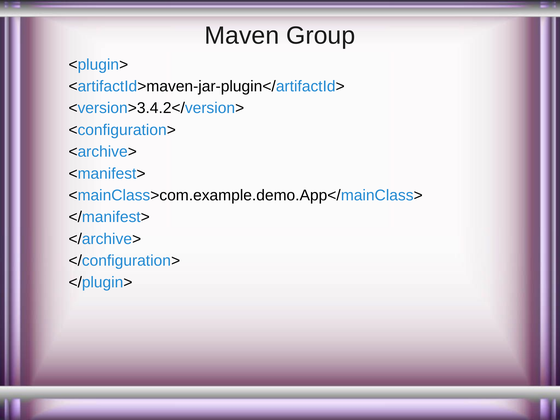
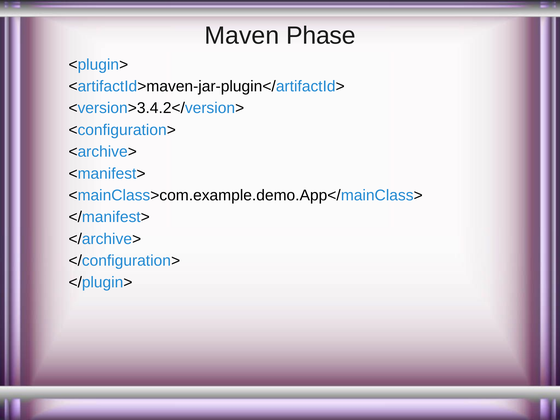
Group: Group -> Phase
